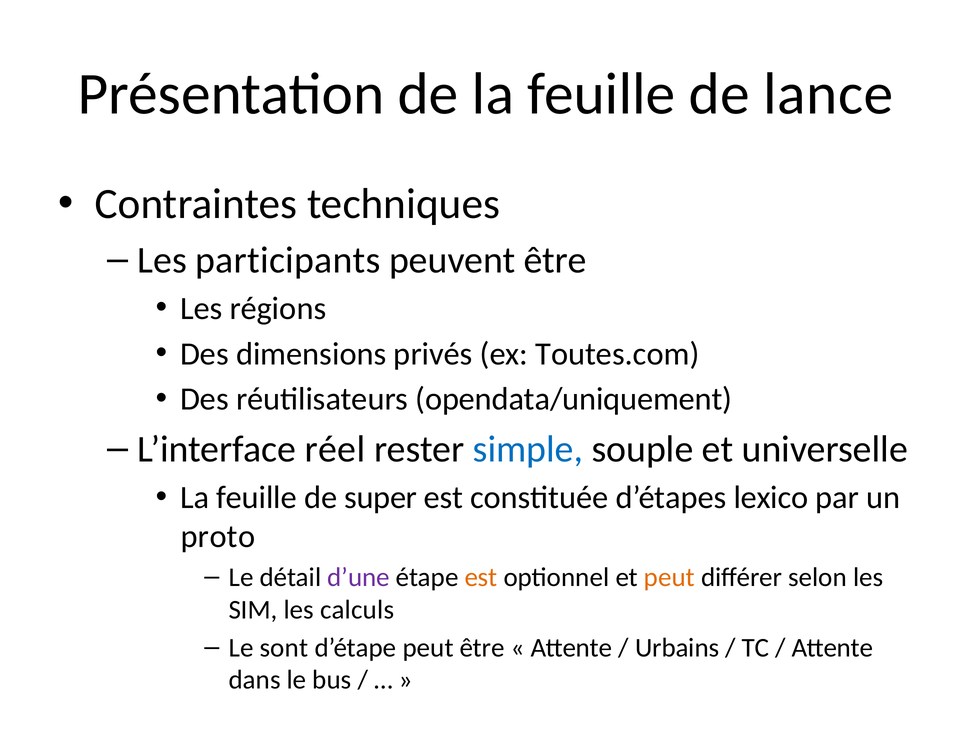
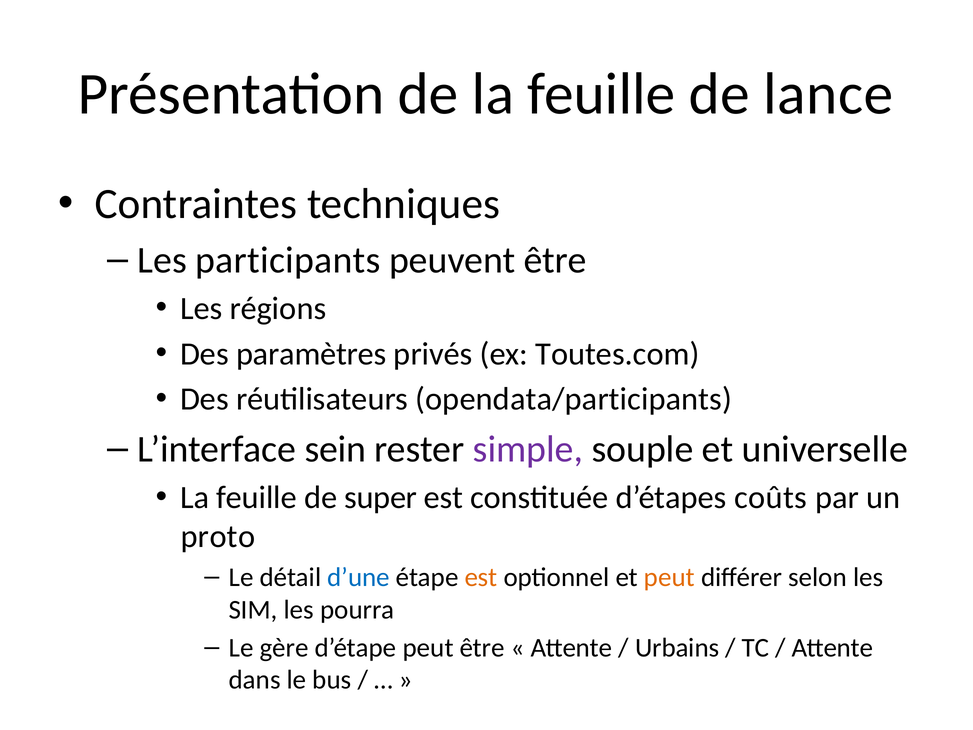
dimensions: dimensions -> paramètres
opendata/uniquement: opendata/uniquement -> opendata/participants
réel: réel -> sein
simple colour: blue -> purple
lexico: lexico -> coûts
d’une colour: purple -> blue
calculs: calculs -> pourra
sont: sont -> gère
